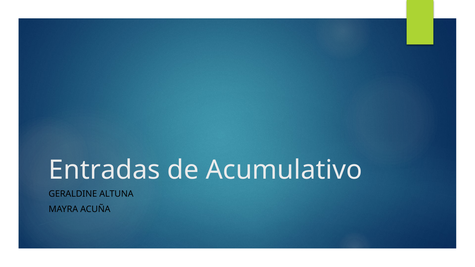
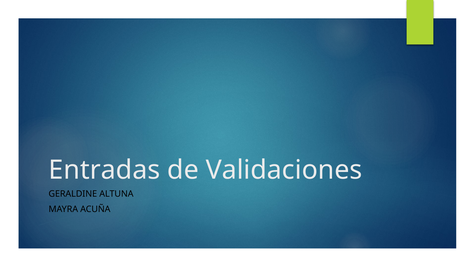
Acumulativo: Acumulativo -> Validaciones
